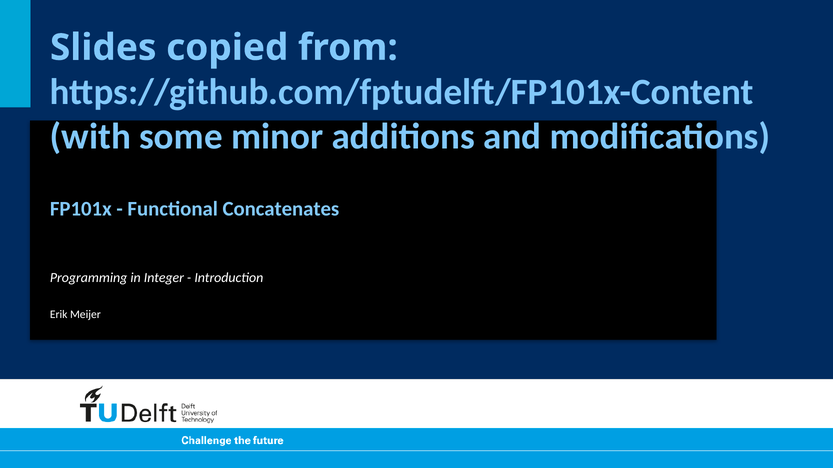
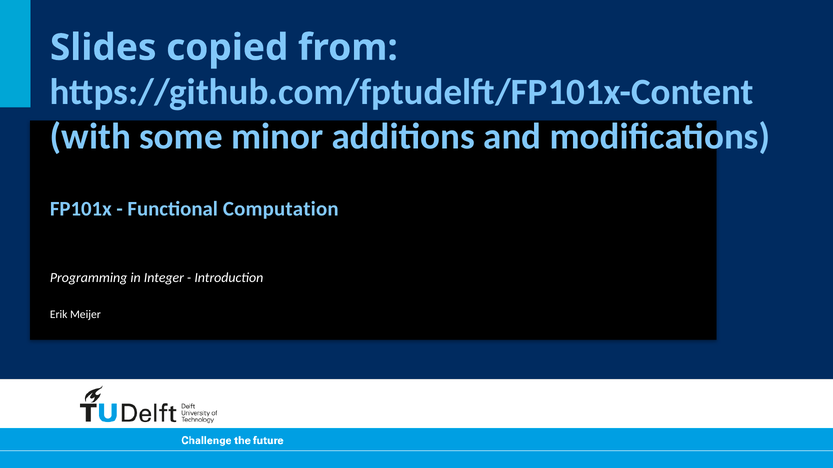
Concatenates: Concatenates -> Computation
